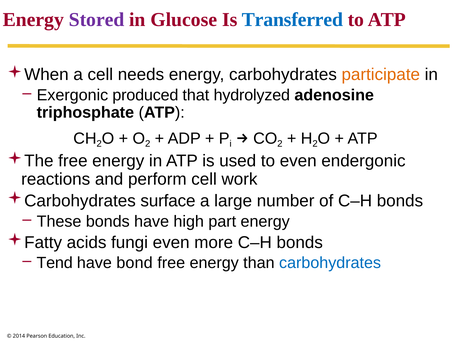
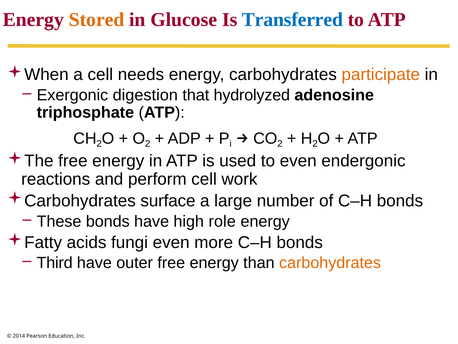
Stored colour: purple -> orange
produced: produced -> digestion
part: part -> role
Tend: Tend -> Third
bond: bond -> outer
carbohydrates at (330, 263) colour: blue -> orange
